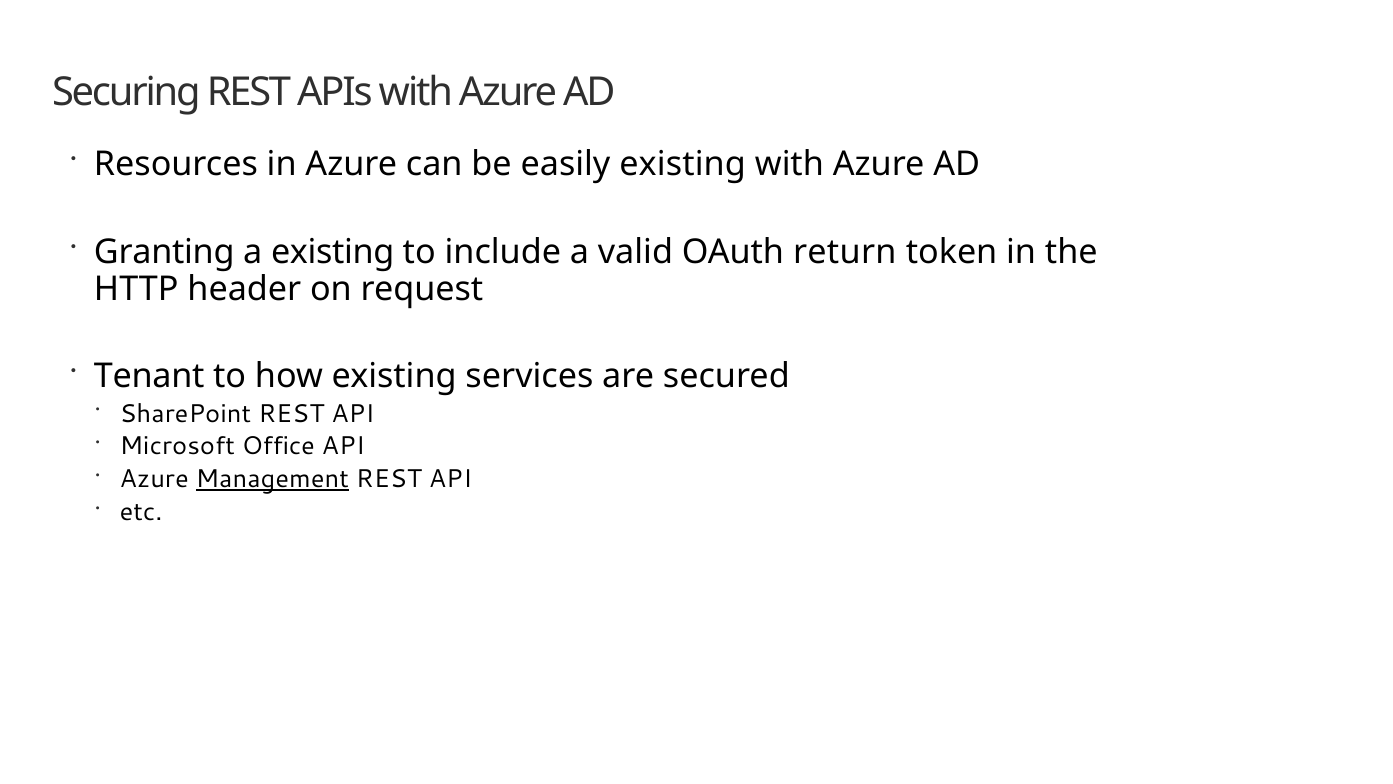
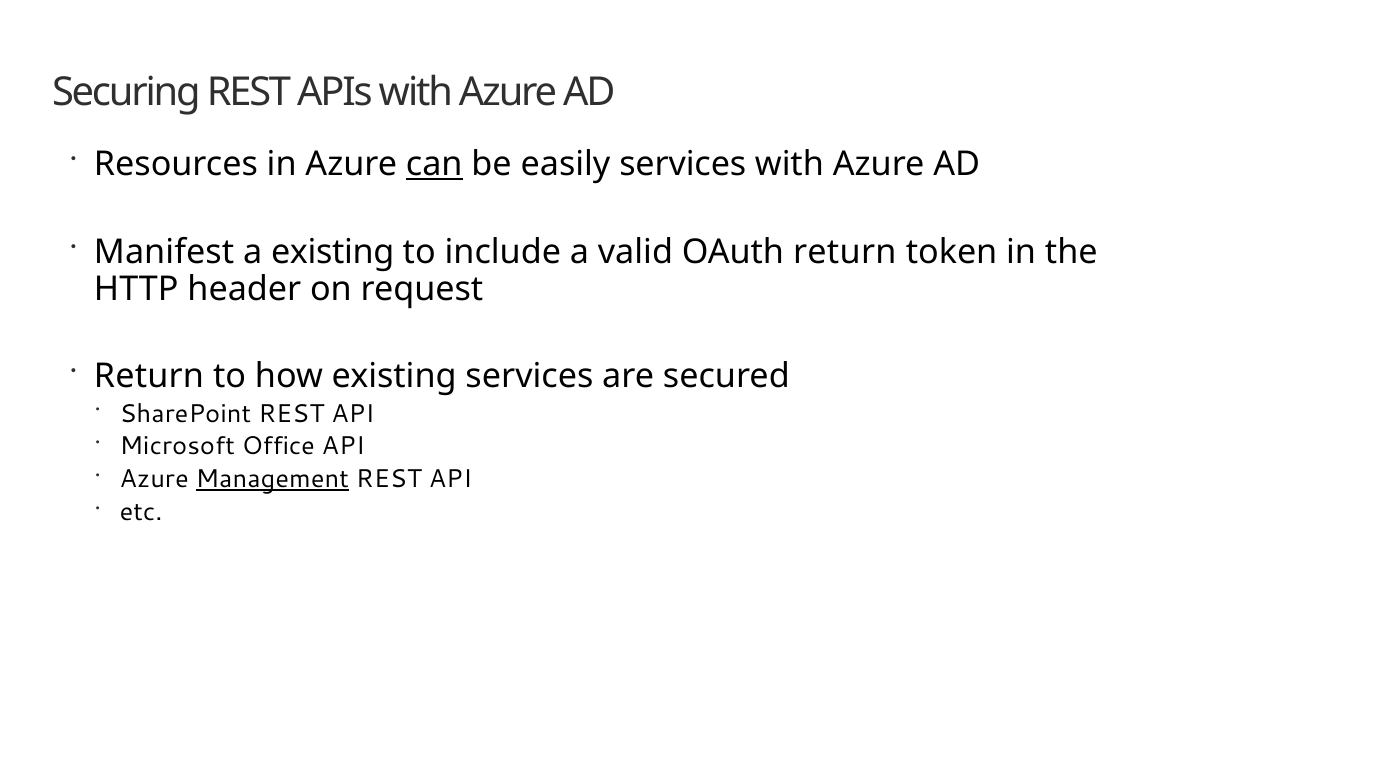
can underline: none -> present
easily existing: existing -> services
Granting: Granting -> Manifest
Tenant at (149, 376): Tenant -> Return
